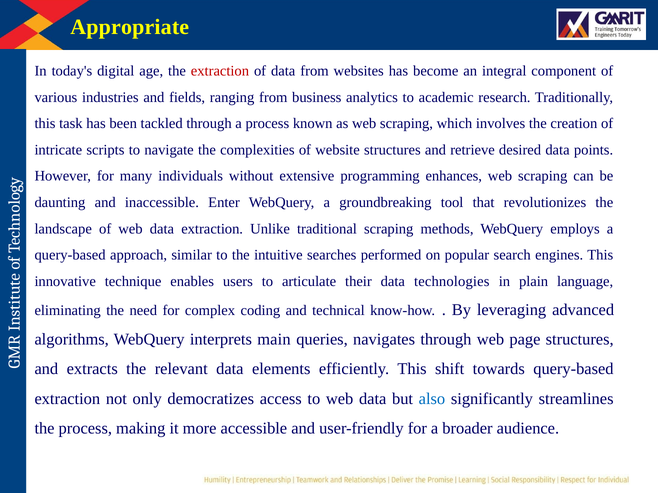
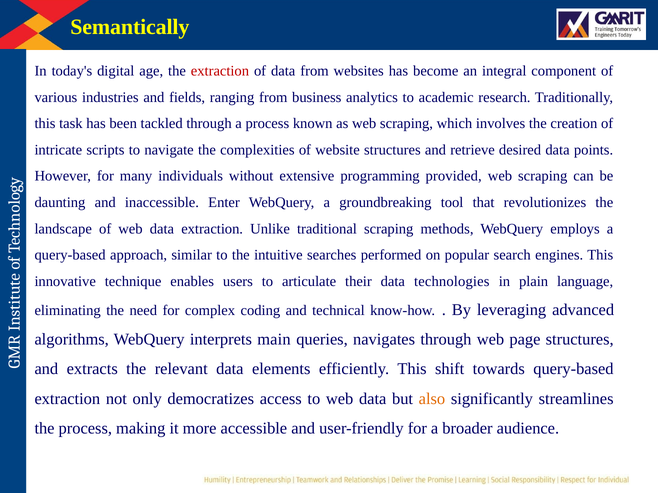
Appropriate: Appropriate -> Semantically
enhances: enhances -> provided
also colour: blue -> orange
